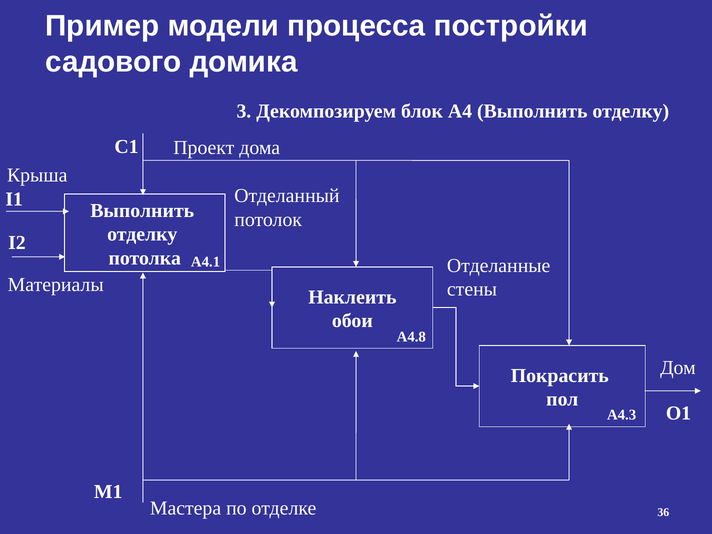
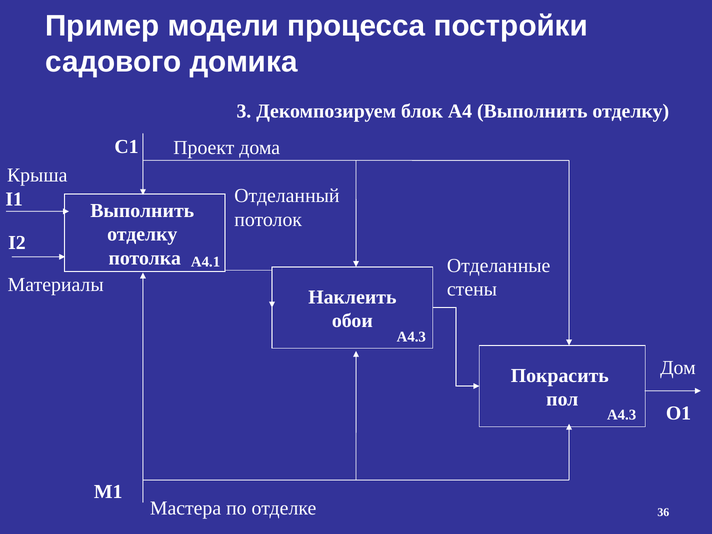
А4.8 at (411, 337): А4.8 -> А4.3
